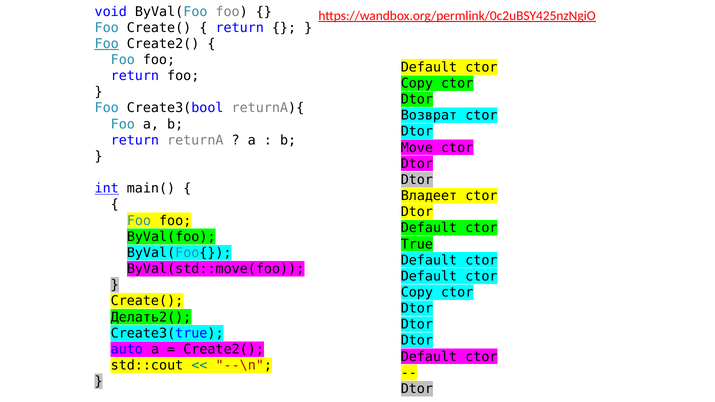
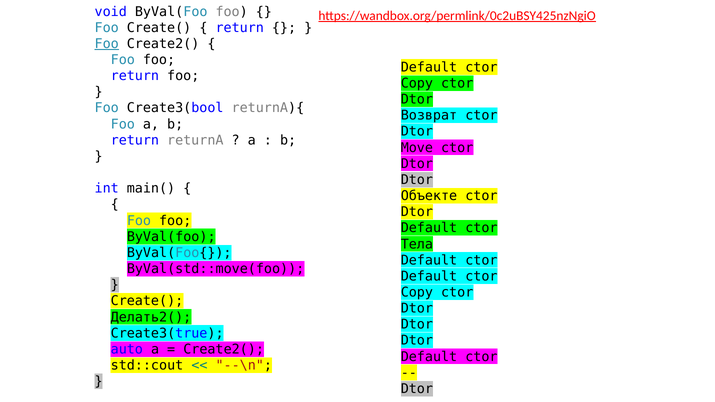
int underline: present -> none
Владеет: Владеет -> Объекте
True: True -> Тела
